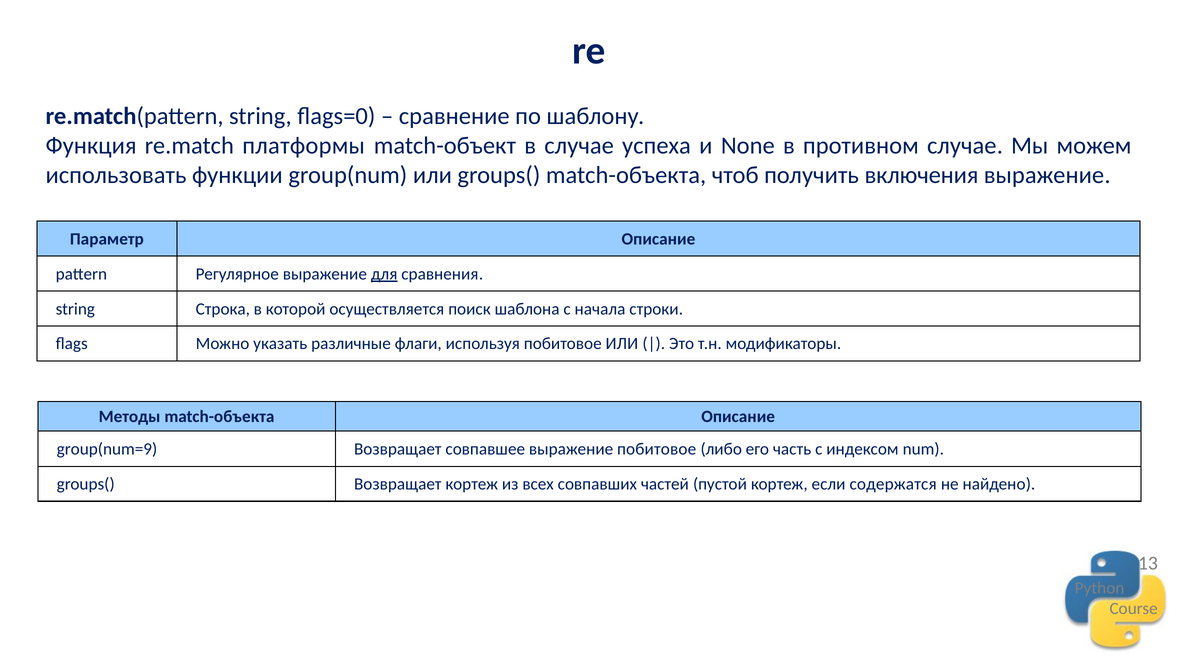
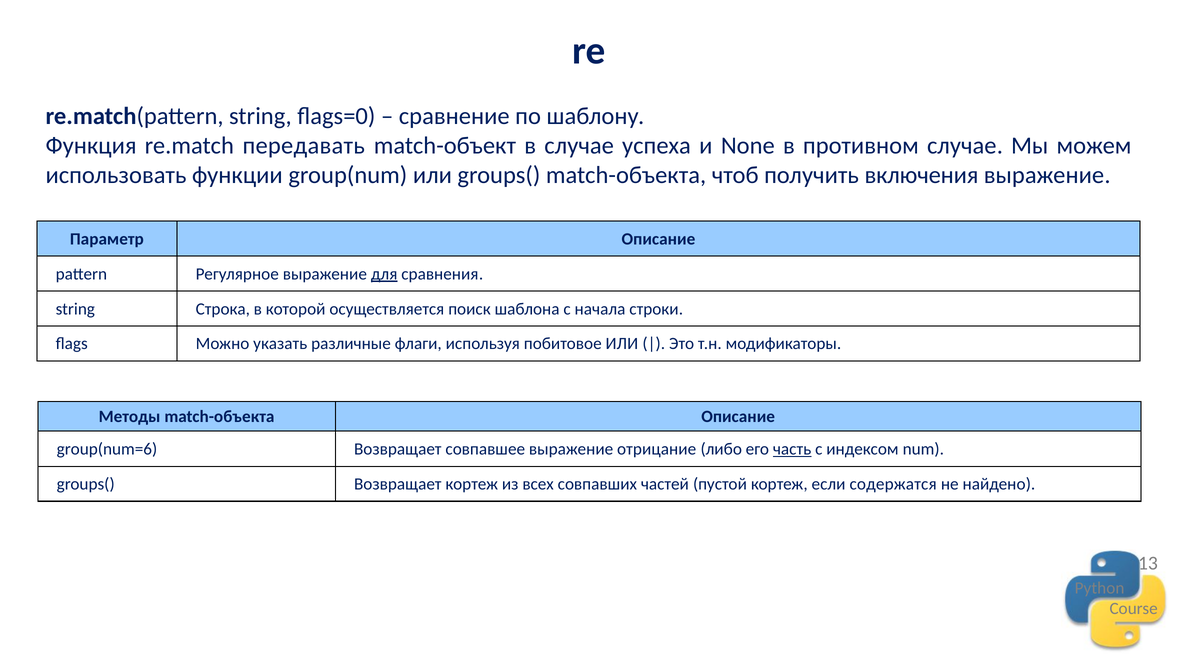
платформы: платформы -> передавать
group(num=9: group(num=9 -> group(num=6
выражение побитовое: побитовое -> отрицание
часть underline: none -> present
